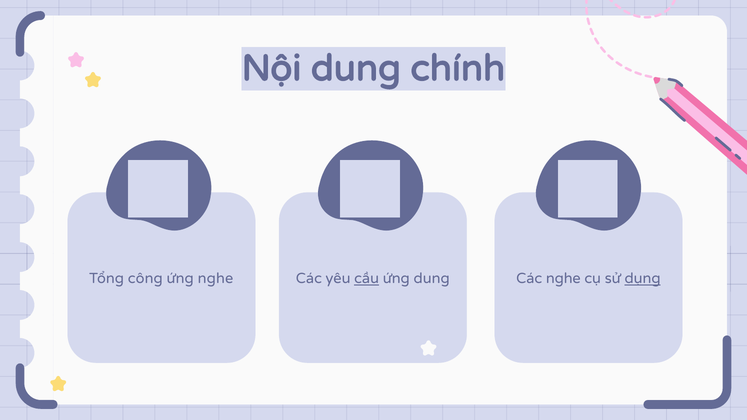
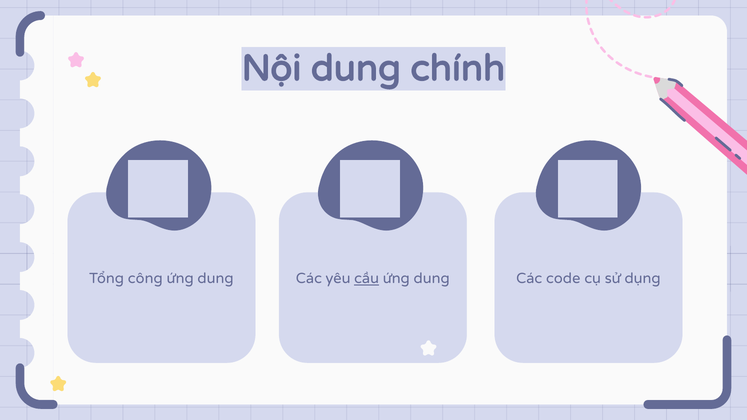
nghe at (215, 279): nghe -> dung
Các nghe: nghe -> code
dụng underline: present -> none
